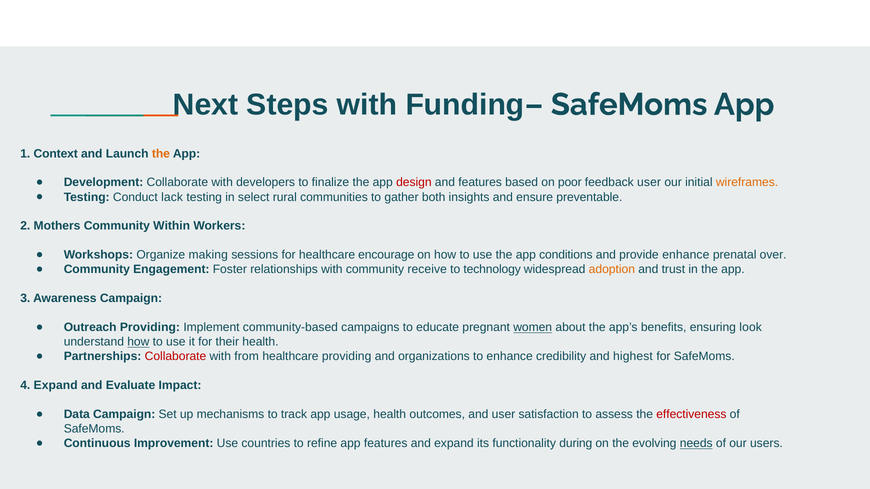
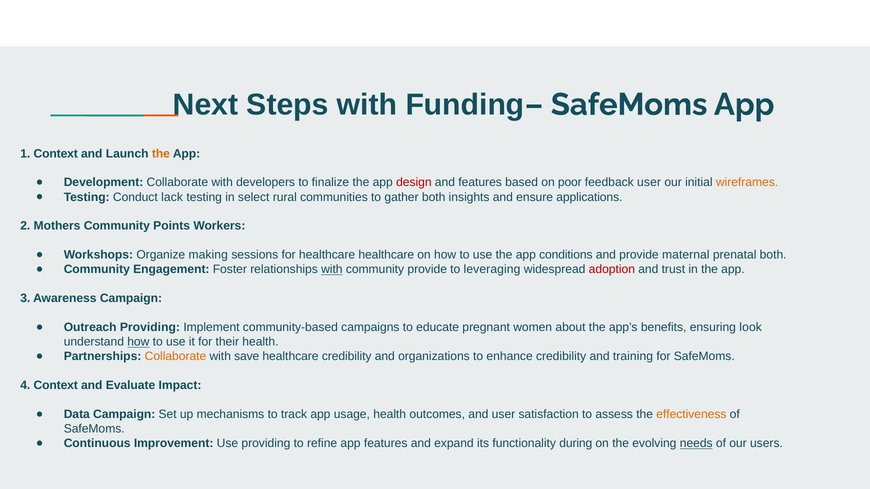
preventable: preventable -> applications
Within: Within -> Points
healthcare encourage: encourage -> healthcare
provide enhance: enhance -> maternal
prenatal over: over -> both
with at (332, 270) underline: none -> present
community receive: receive -> provide
technology: technology -> leveraging
adoption colour: orange -> red
women underline: present -> none
Collaborate at (175, 357) colour: red -> orange
from: from -> save
healthcare providing: providing -> credibility
highest: highest -> training
4 Expand: Expand -> Context
effectiveness colour: red -> orange
Use countries: countries -> providing
